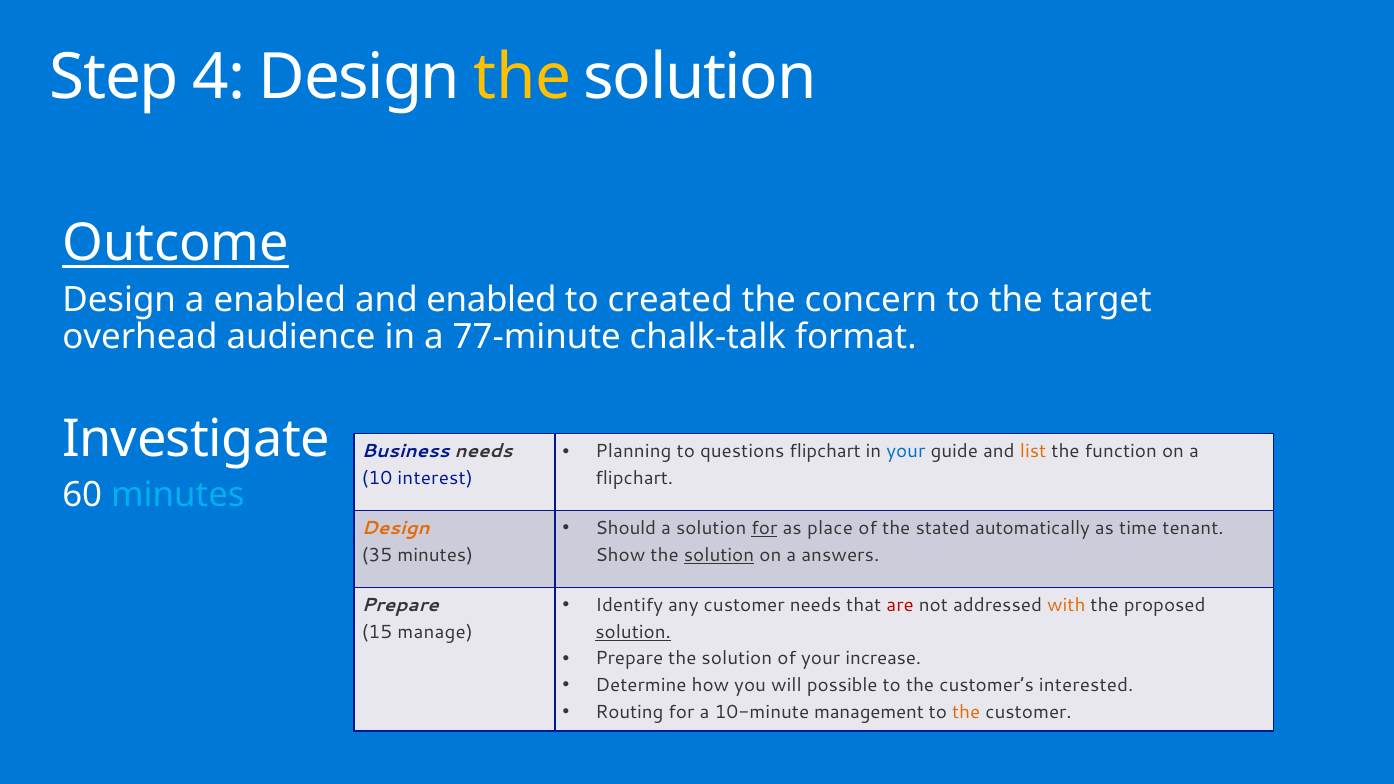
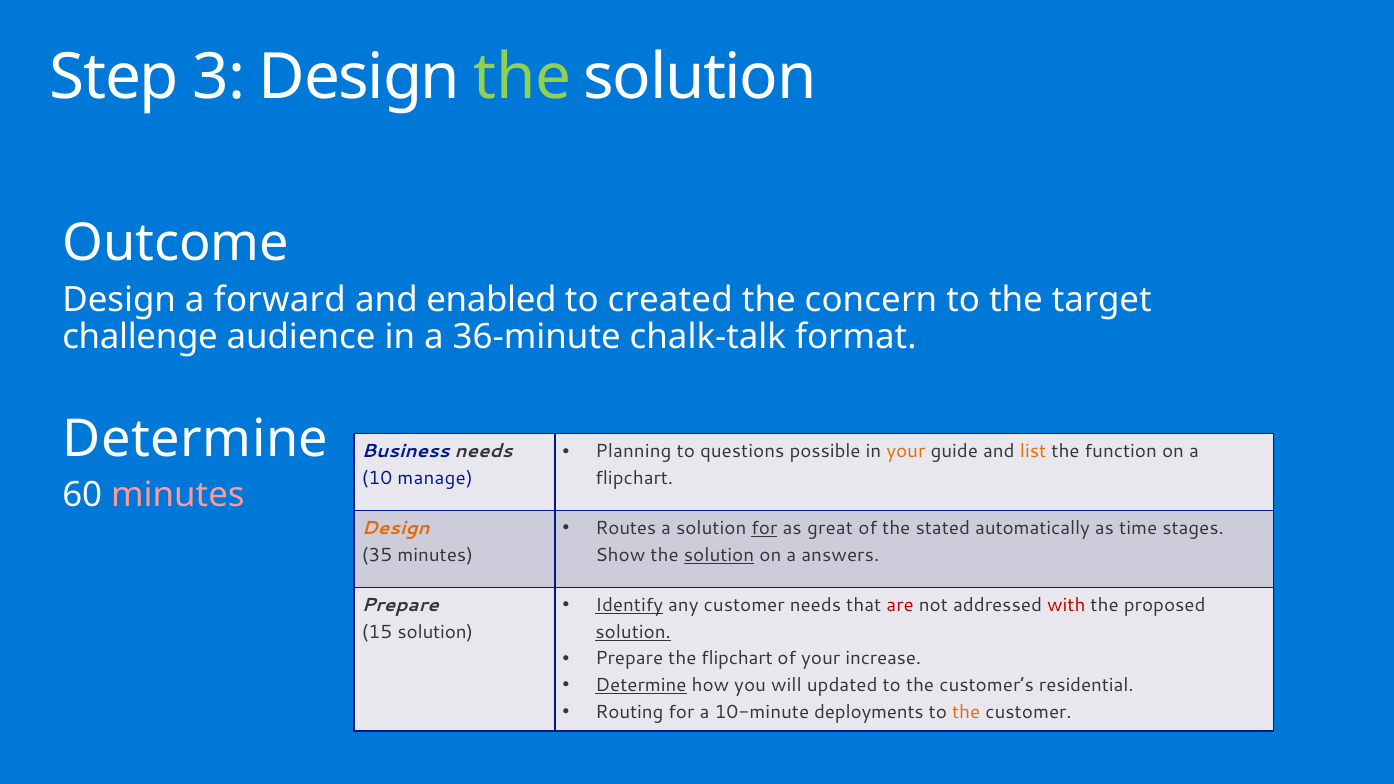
4: 4 -> 3
the at (522, 78) colour: yellow -> light green
Outcome underline: present -> none
a enabled: enabled -> forward
overhead: overhead -> challenge
77-minute: 77-minute -> 36-minute
Investigate at (196, 439): Investigate -> Determine
questions flipchart: flipchart -> possible
your at (906, 452) colour: blue -> orange
interest: interest -> manage
minutes at (178, 495) colour: light blue -> pink
Should: Should -> Routes
place: place -> great
tenant: tenant -> stages
Identify underline: none -> present
with colour: orange -> red
15 manage: manage -> solution
solution at (737, 659): solution -> flipchart
Determine at (641, 685) underline: none -> present
possible: possible -> updated
interested: interested -> residential
management: management -> deployments
